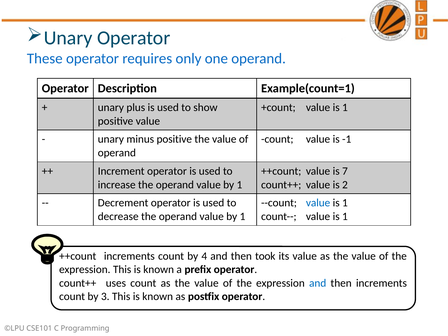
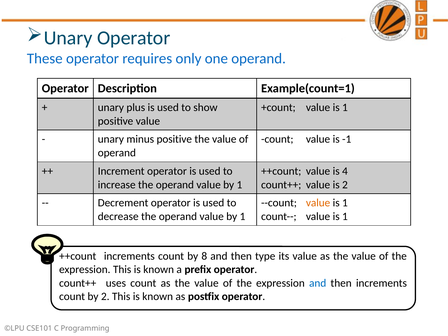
7: 7 -> 4
value at (318, 203) colour: blue -> orange
4: 4 -> 8
took: took -> type
by 3: 3 -> 2
